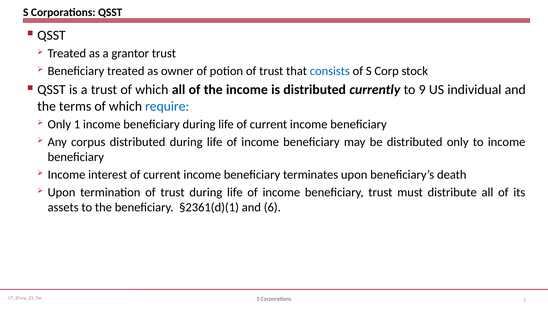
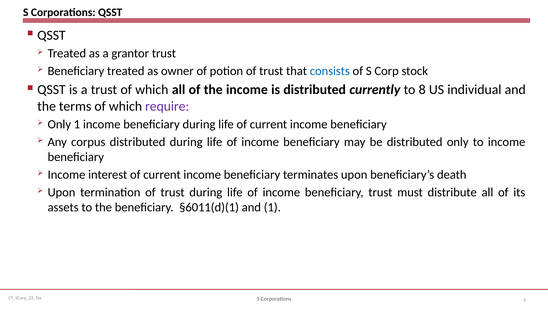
9: 9 -> 8
require colour: blue -> purple
§2361(d)(1: §2361(d)(1 -> §6011(d)(1
and 6: 6 -> 1
